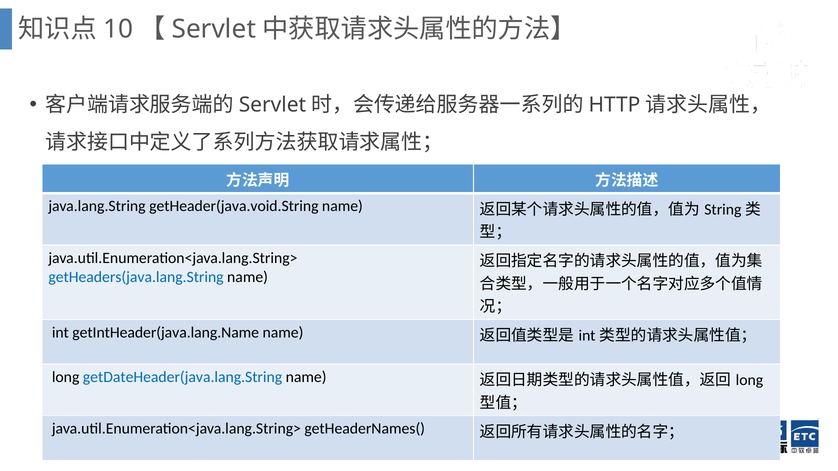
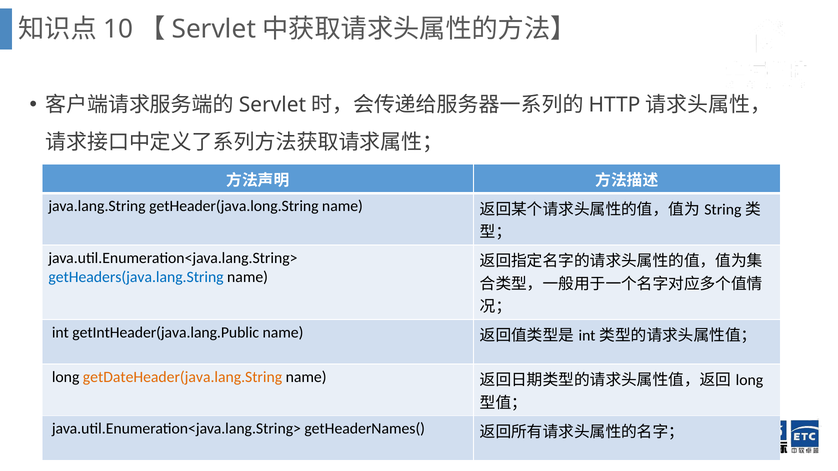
getHeader(java.void.String: getHeader(java.void.String -> getHeader(java.long.String
getIntHeader(java.lang.Name: getIntHeader(java.lang.Name -> getIntHeader(java.lang.Public
getDateHeader(java.lang.String colour: blue -> orange
